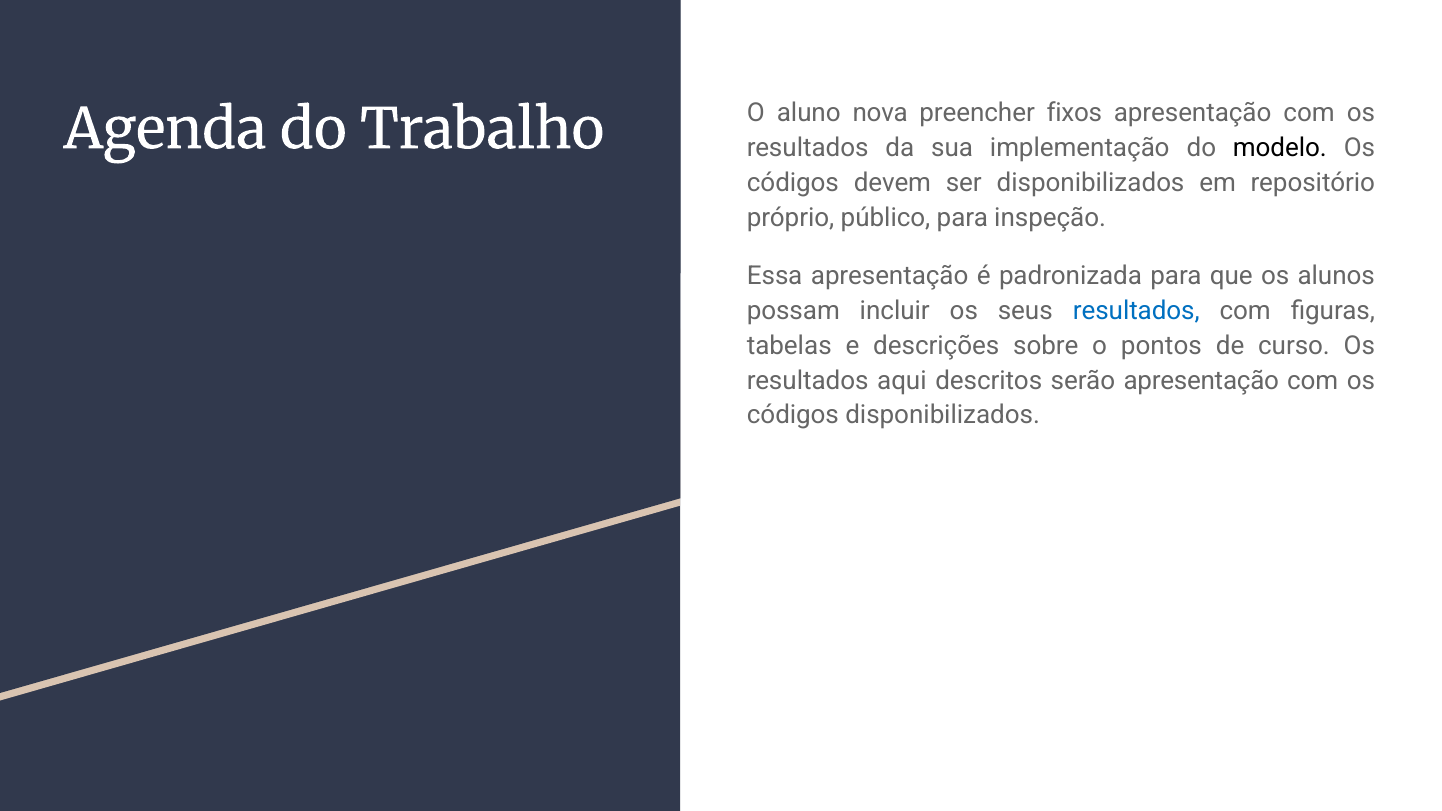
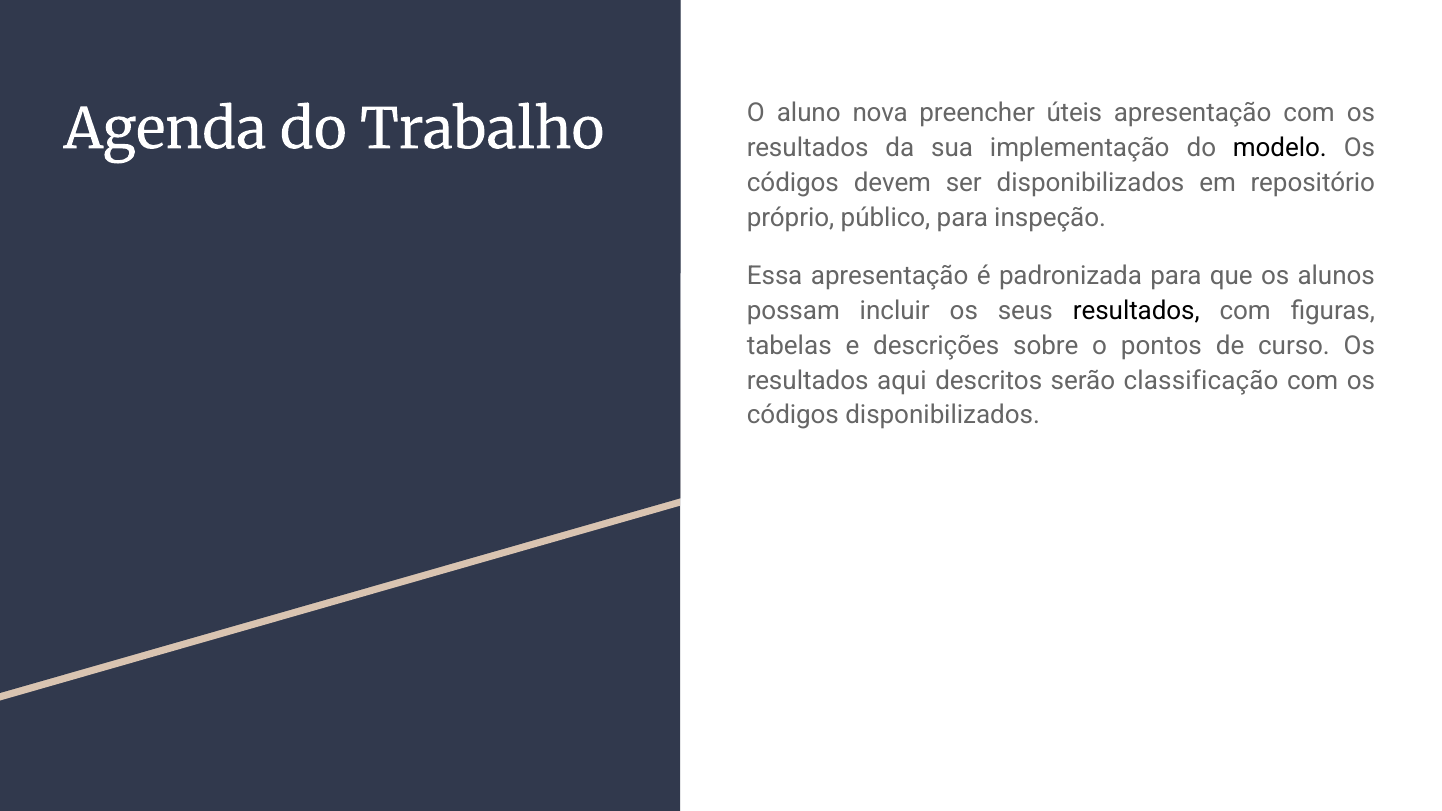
fixos: fixos -> úteis
resultados at (1136, 311) colour: blue -> black
serão apresentação: apresentação -> classificação
